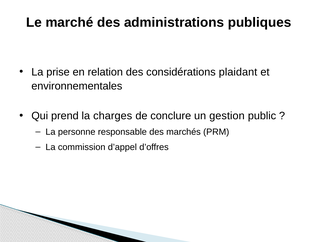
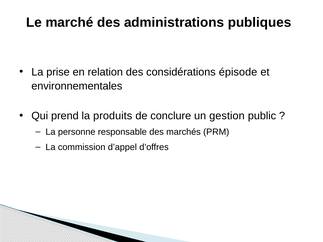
plaidant: plaidant -> épisode
charges: charges -> produits
